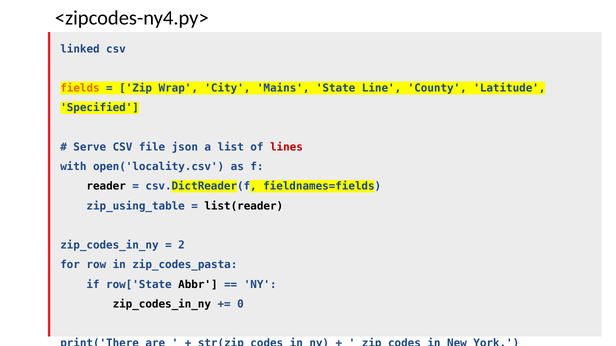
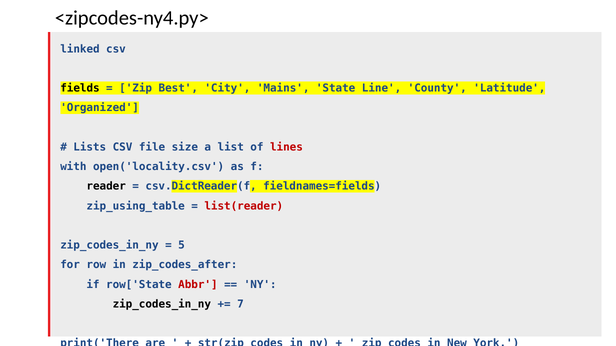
fields colour: orange -> black
Wrap: Wrap -> Best
Specified: Specified -> Organized
Serve: Serve -> Lists
json: json -> size
list(reader colour: black -> red
2: 2 -> 5
zip_codes_pasta: zip_codes_pasta -> zip_codes_after
Abbr colour: black -> red
0: 0 -> 7
